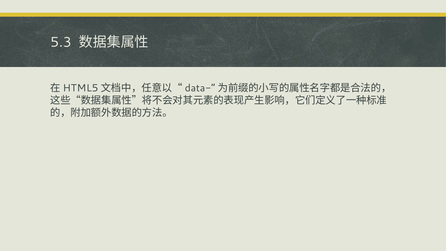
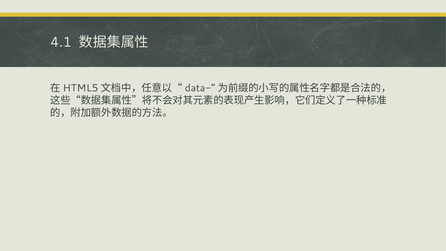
5.3: 5.3 -> 4.1
